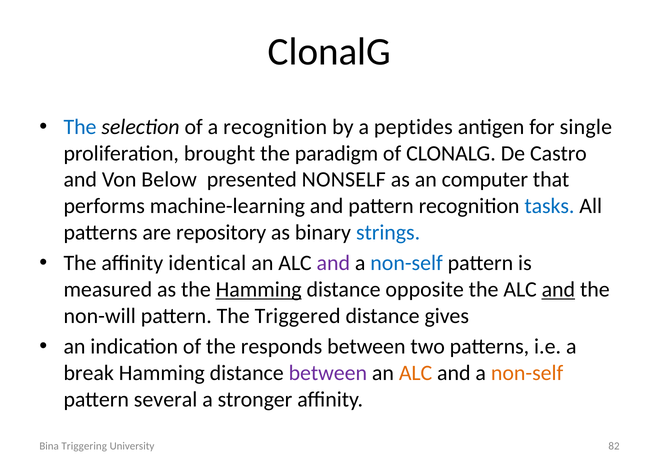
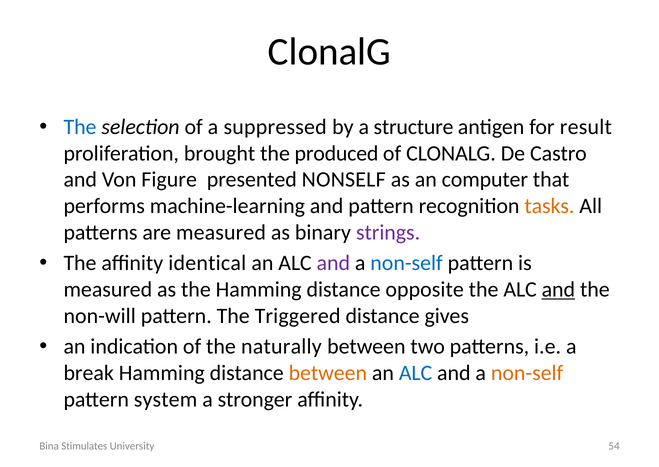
a recognition: recognition -> suppressed
peptides: peptides -> structure
single: single -> result
paradigm: paradigm -> produced
Below: Below -> Figure
tasks colour: blue -> orange
are repository: repository -> measured
strings colour: blue -> purple
Hamming at (259, 289) underline: present -> none
responds: responds -> naturally
between at (328, 372) colour: purple -> orange
ALC at (416, 372) colour: orange -> blue
several: several -> system
Triggering: Triggering -> Stimulates
82: 82 -> 54
